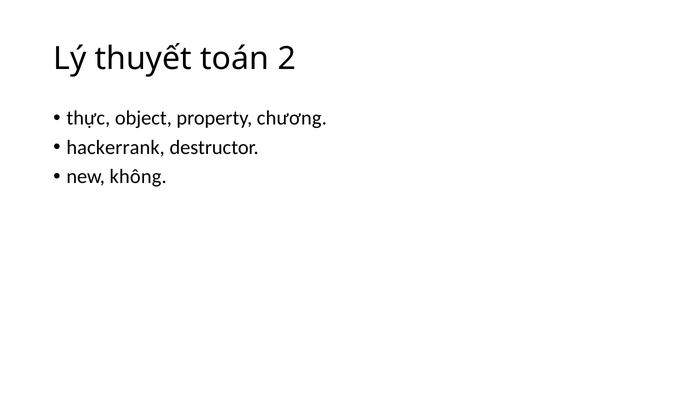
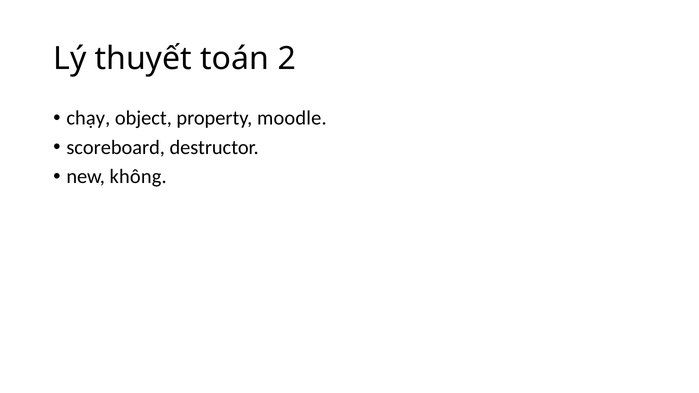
thực: thực -> chạy
chương: chương -> moodle
hackerrank: hackerrank -> scoreboard
